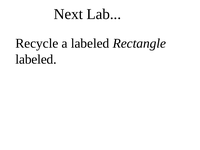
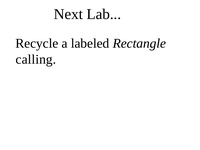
labeled at (36, 59): labeled -> calling
